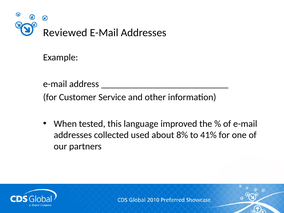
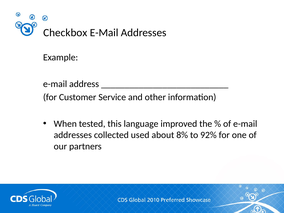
Reviewed: Reviewed -> Checkbox
41%: 41% -> 92%
